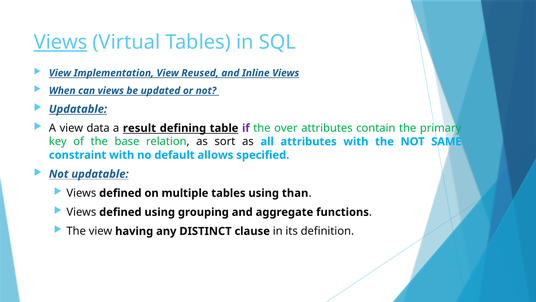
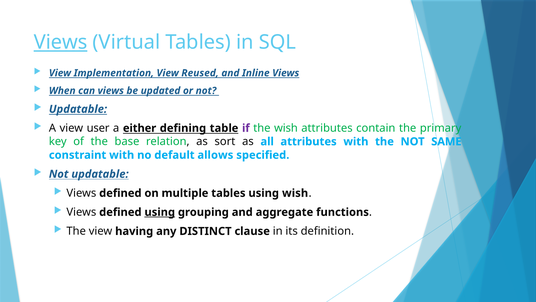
data: data -> user
result: result -> either
the over: over -> wish
using than: than -> wish
using at (160, 212) underline: none -> present
